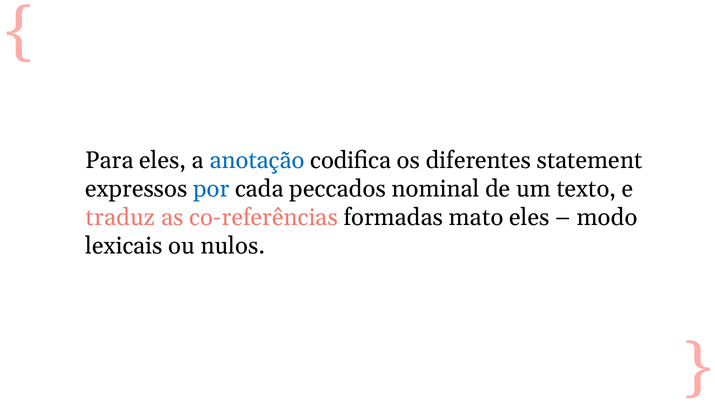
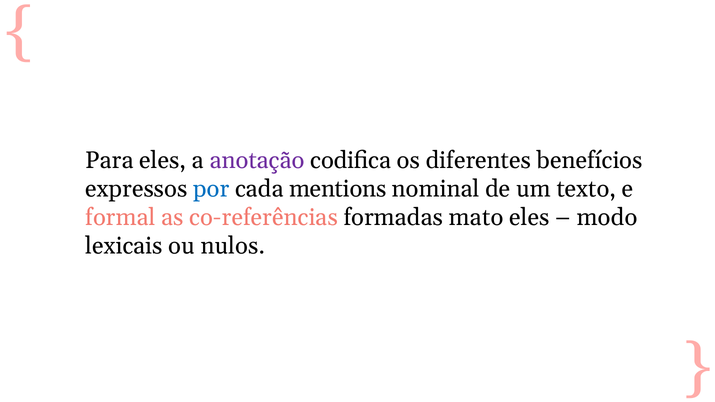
anotação colour: blue -> purple
statement: statement -> benefícios
peccados: peccados -> mentions
traduz: traduz -> formal
